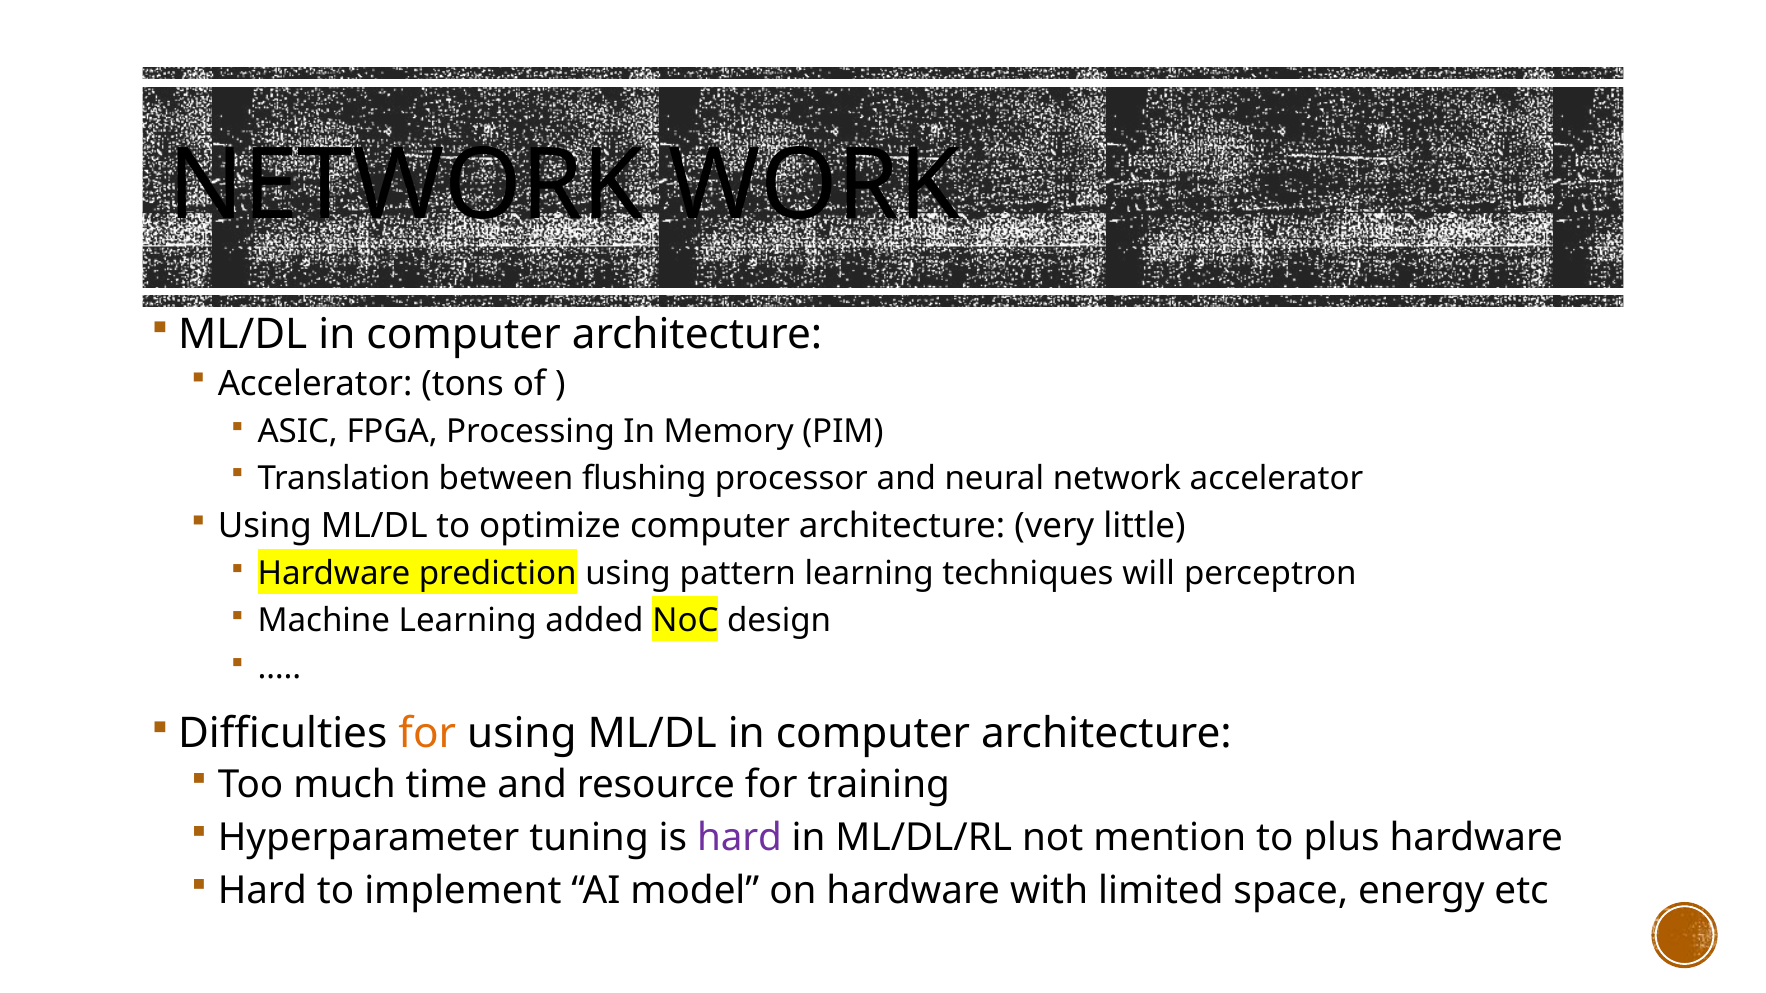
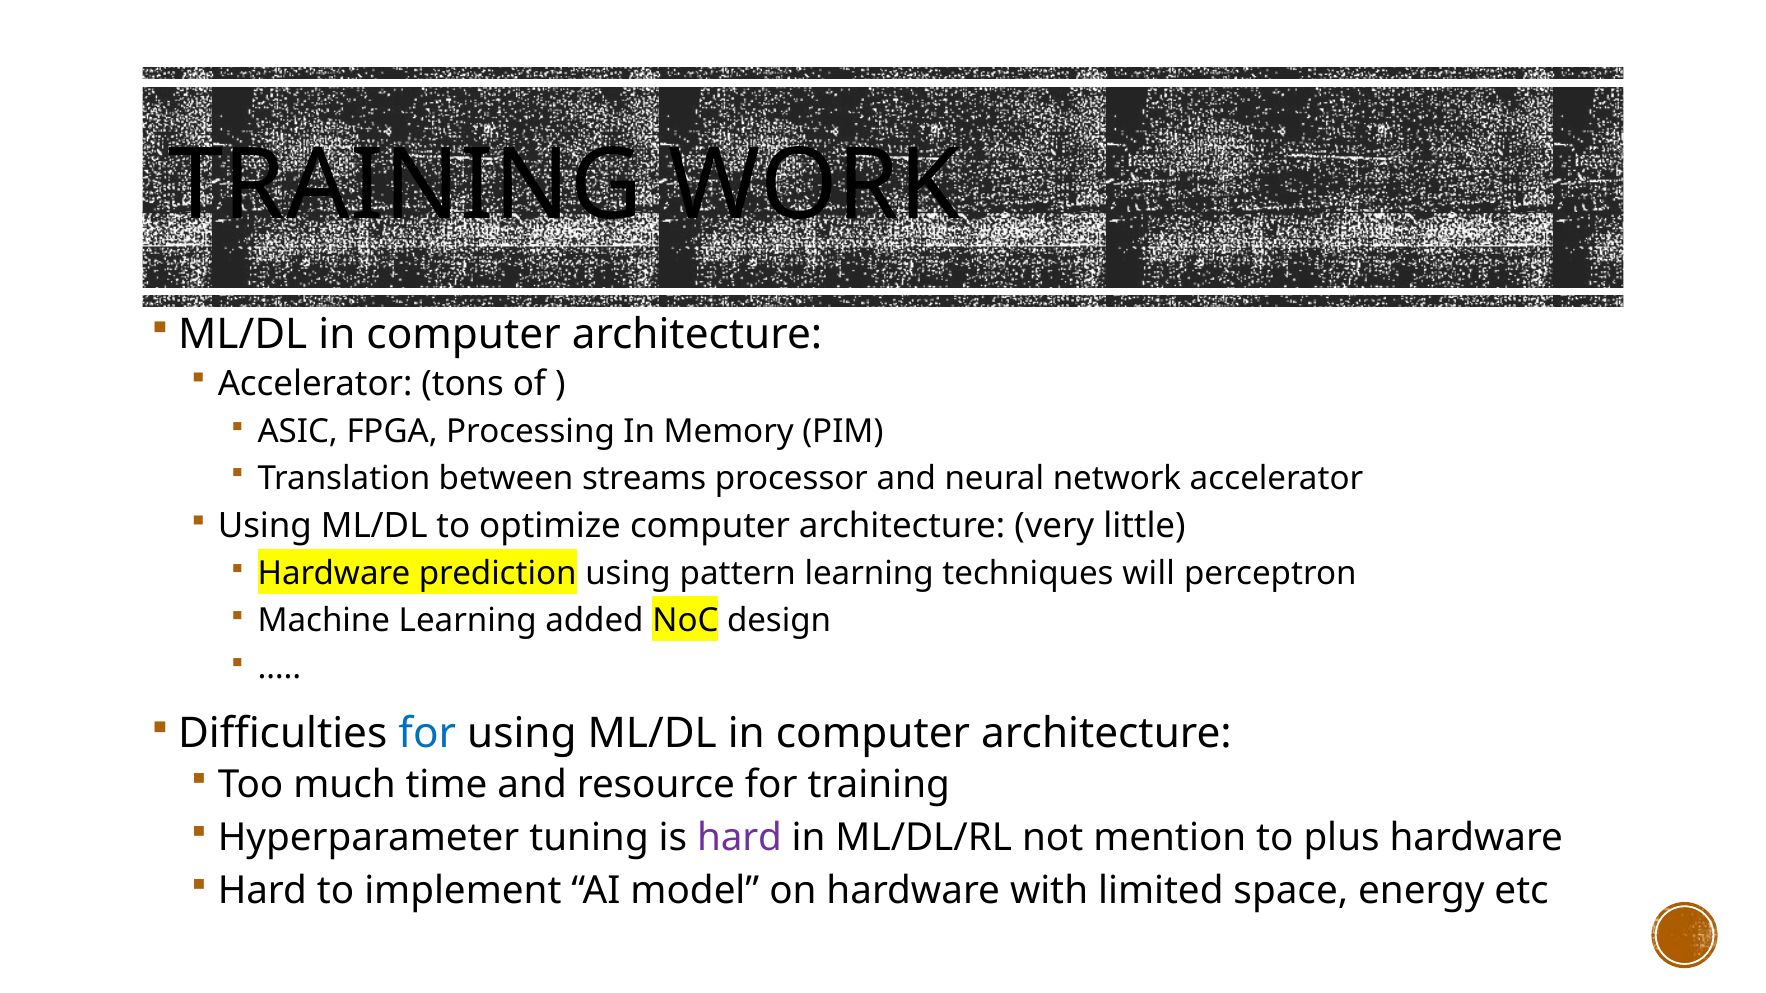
NETWORK at (406, 186): NETWORK -> TRAINING
flushing: flushing -> streams
for at (427, 734) colour: orange -> blue
